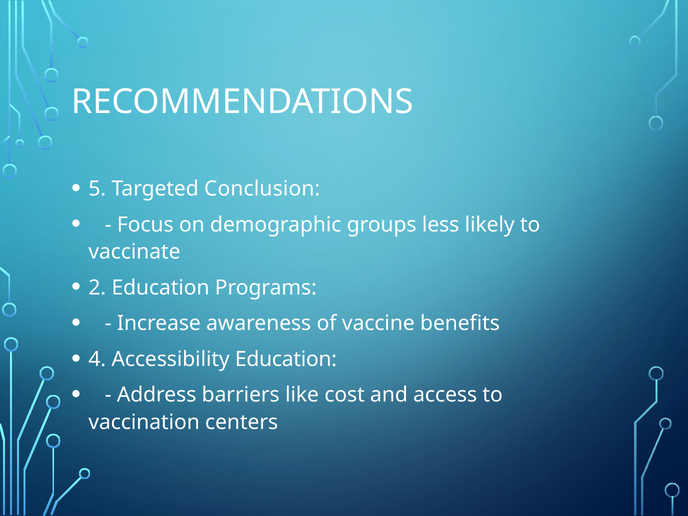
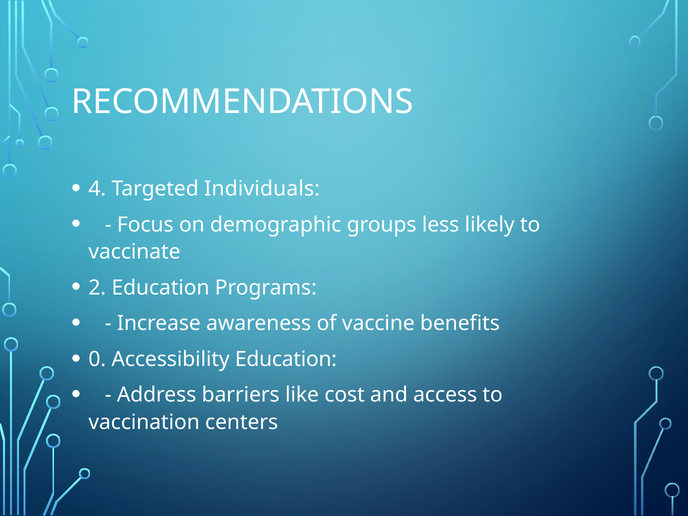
5: 5 -> 4
Conclusion: Conclusion -> Individuals
4: 4 -> 0
